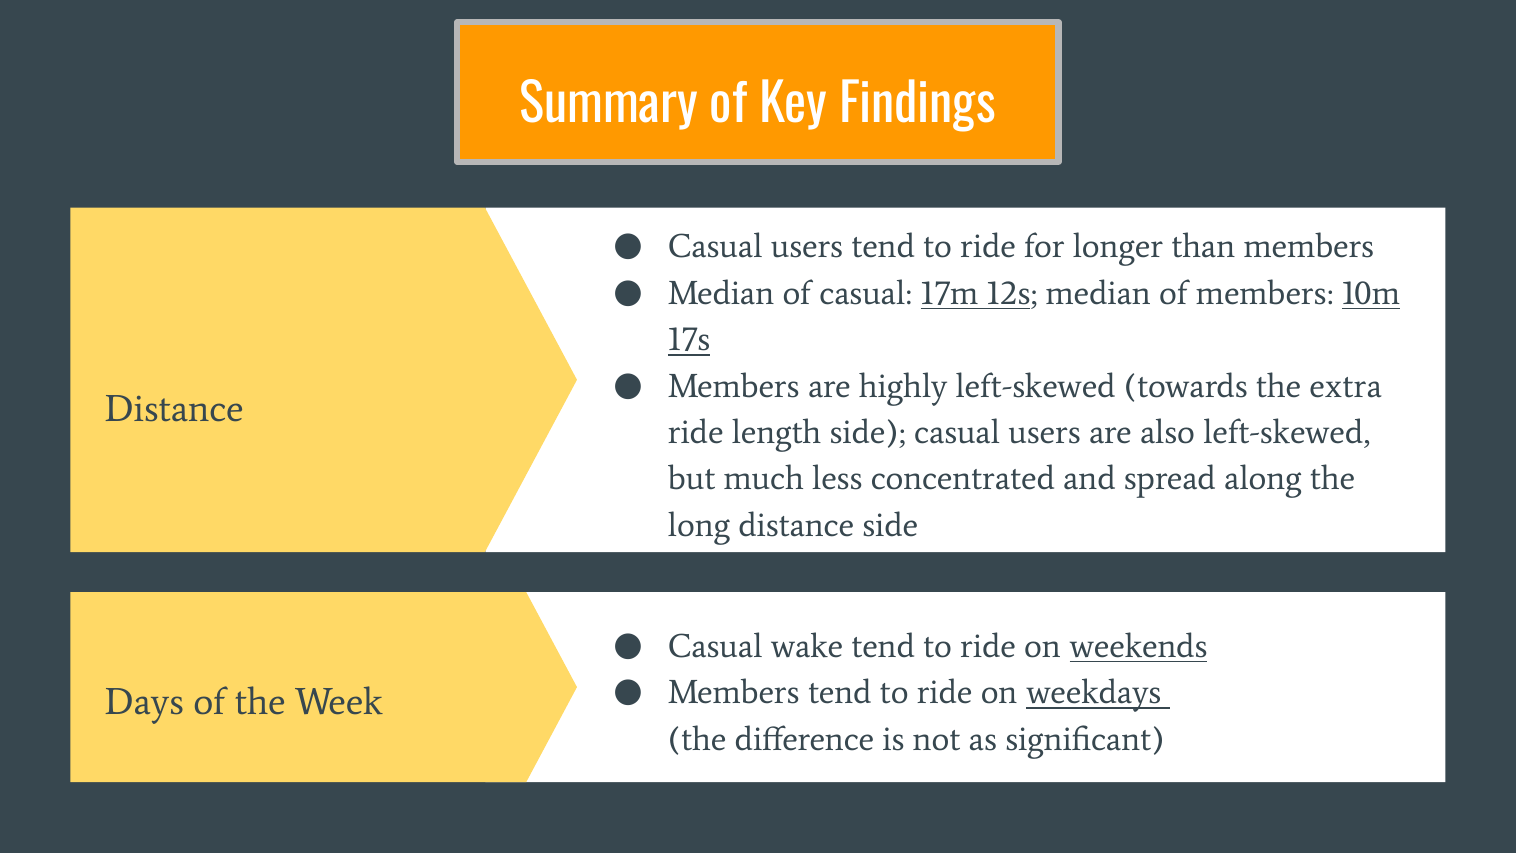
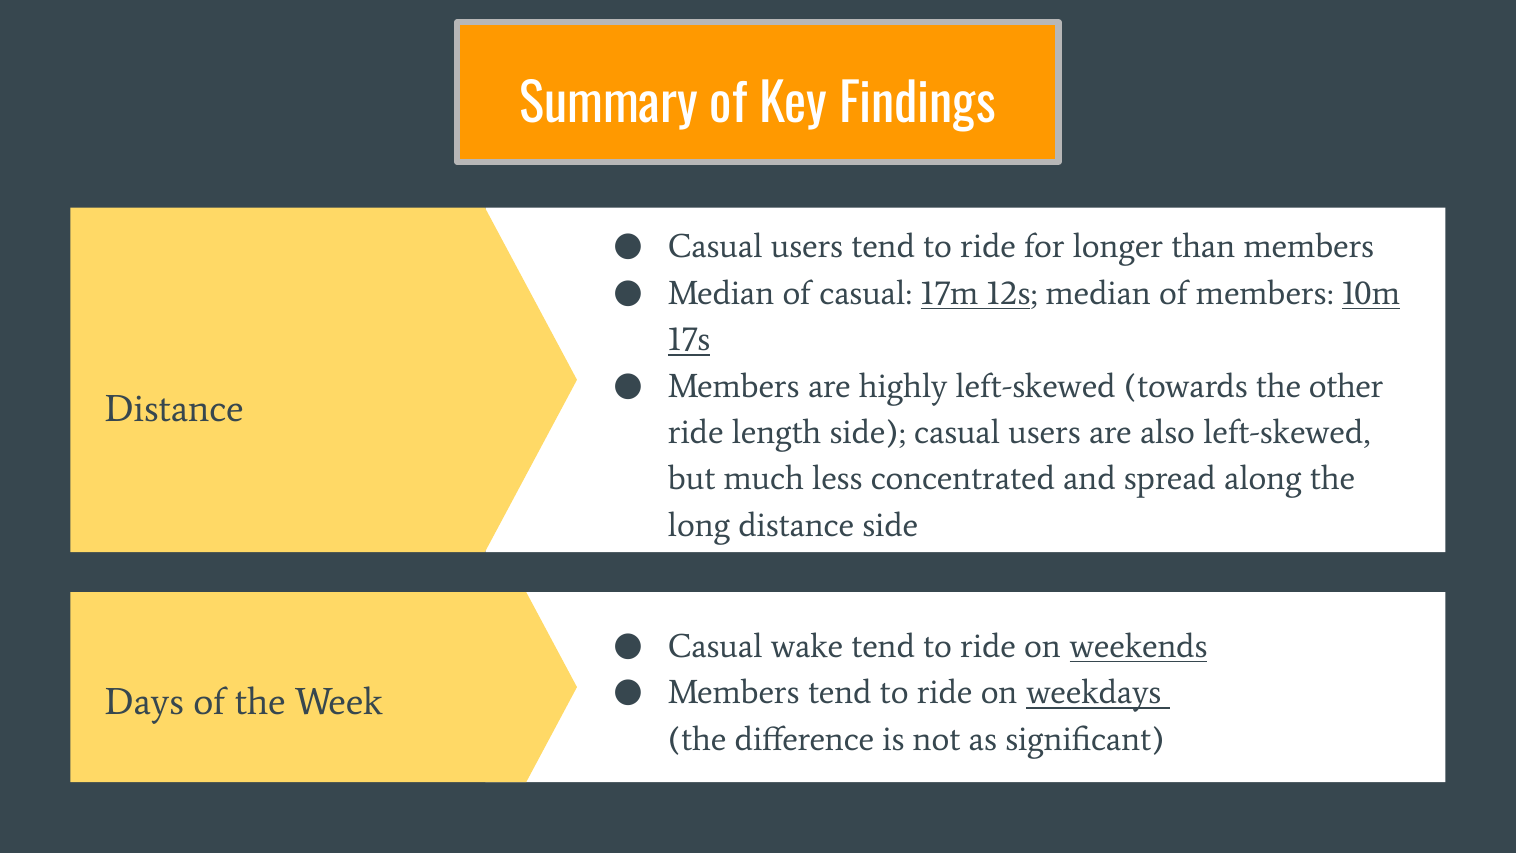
extra: extra -> other
